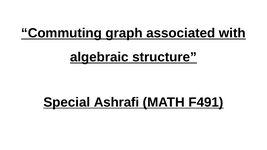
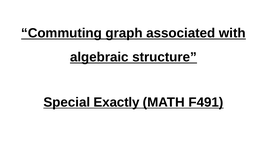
Ashrafi: Ashrafi -> Exactly
